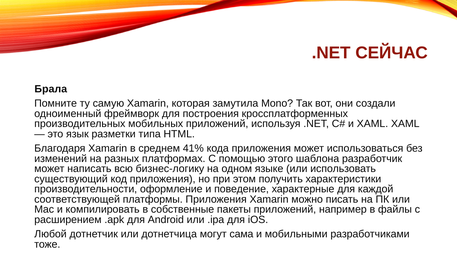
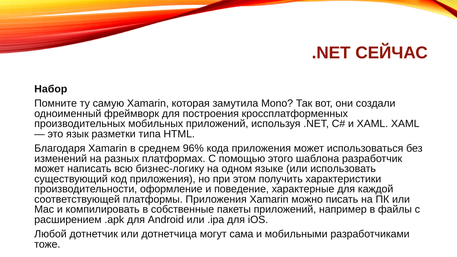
Брала: Брала -> Набор
41%: 41% -> 96%
